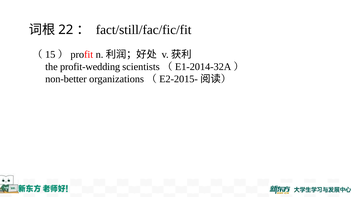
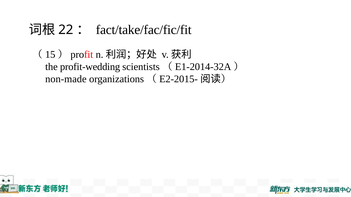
fact/still/fac/fic/fit: fact/still/fac/fic/fit -> fact/take/fac/fic/fit
non-better: non-better -> non-made
